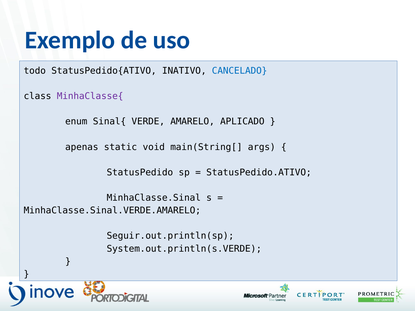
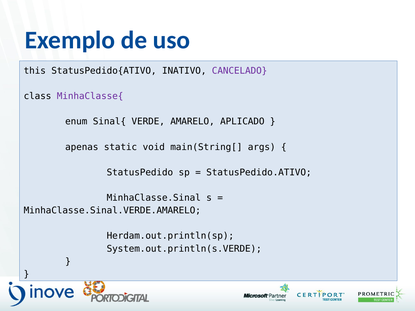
todo: todo -> this
CANCELADO colour: blue -> purple
Seguir.out.println(sp: Seguir.out.println(sp -> Herdam.out.println(sp
